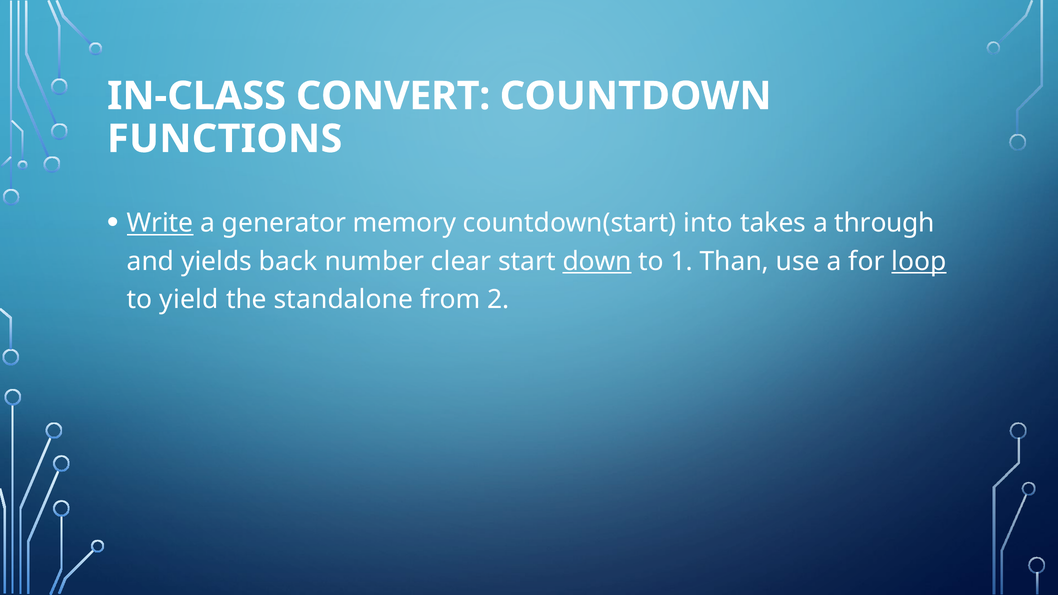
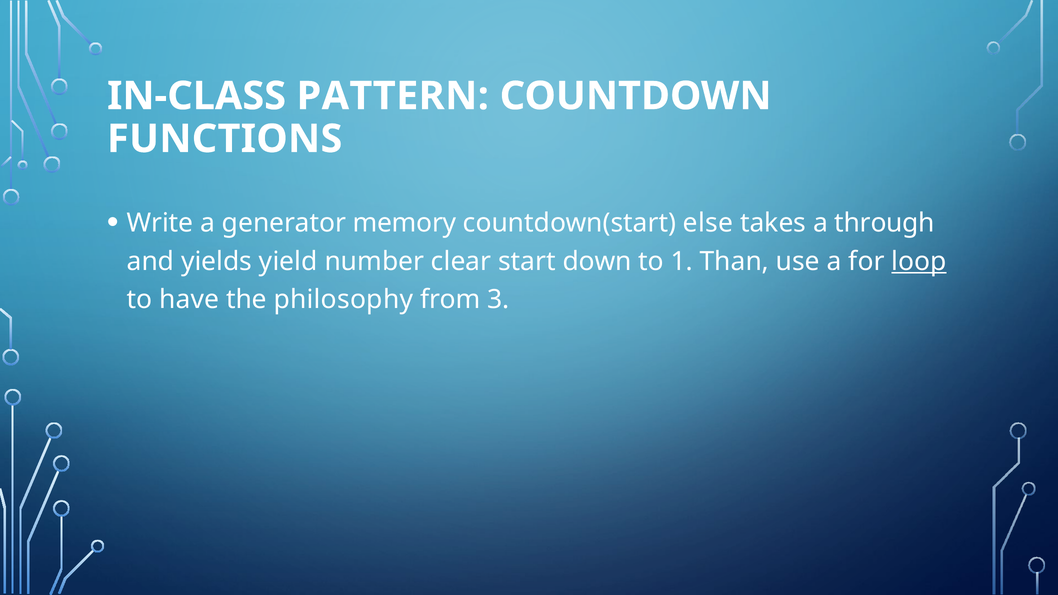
CONVERT: CONVERT -> PATTERN
Write underline: present -> none
into: into -> else
back: back -> yield
down underline: present -> none
yield: yield -> have
standalone: standalone -> philosophy
2: 2 -> 3
